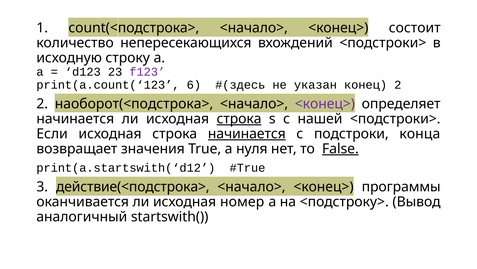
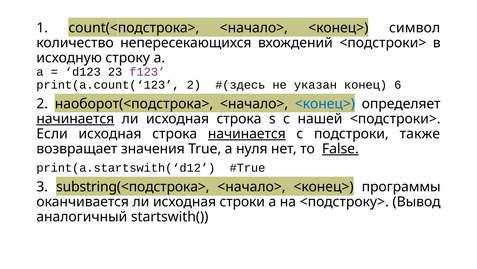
состоит: состоит -> символ
print(a.count(‘123 6: 6 -> 2
конец 2: 2 -> 6
<конец> at (325, 104) colour: purple -> blue
начинается at (75, 119) underline: none -> present
строка at (239, 119) underline: present -> none
конца: конца -> также
действие(<подстрока>: действие(<подстрока> -> substring(<подстрока>
номер: номер -> строки
